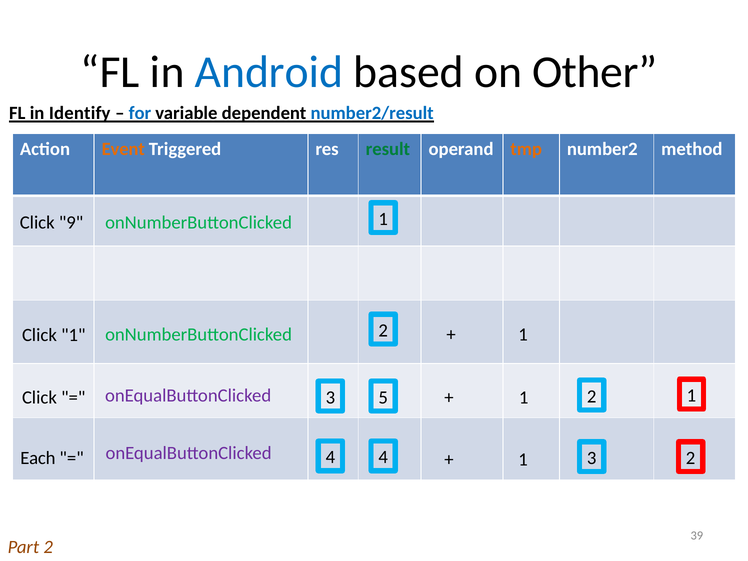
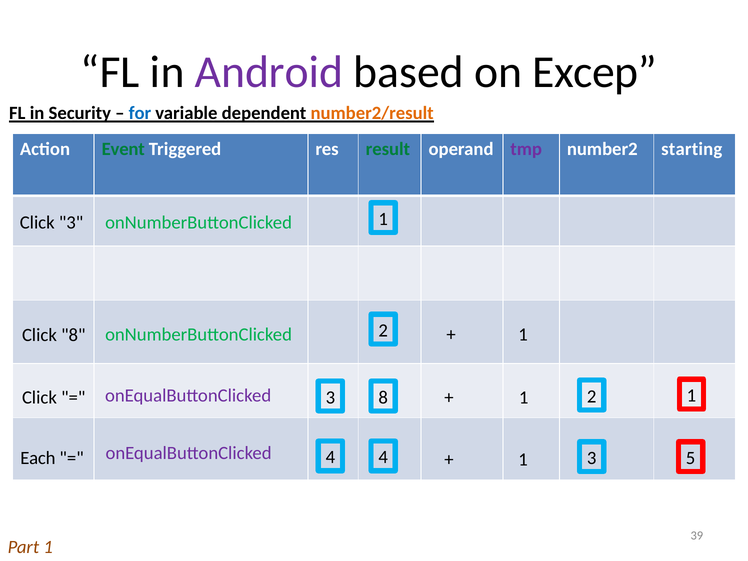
Android colour: blue -> purple
Other: Other -> Excep
Identify: Identify -> Security
number2/result colour: blue -> orange
Event colour: orange -> green
tmp colour: orange -> purple
method: method -> starting
Click 9: 9 -> 3
Click 1: 1 -> 8
3 5: 5 -> 8
3 2: 2 -> 5
Part 2: 2 -> 1
